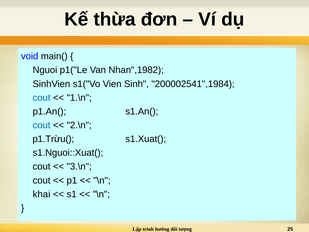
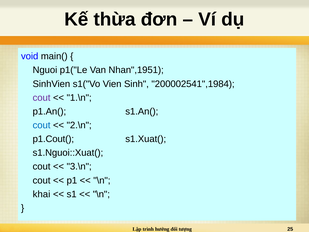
Nhan",1982: Nhan",1982 -> Nhan",1951
cout at (42, 98) colour: blue -> purple
p1.Trừu(: p1.Trừu( -> p1.Cout(
